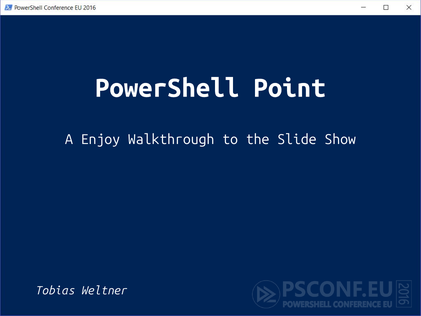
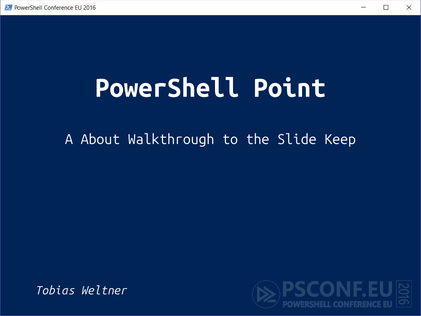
Enjoy: Enjoy -> About
Show: Show -> Keep
